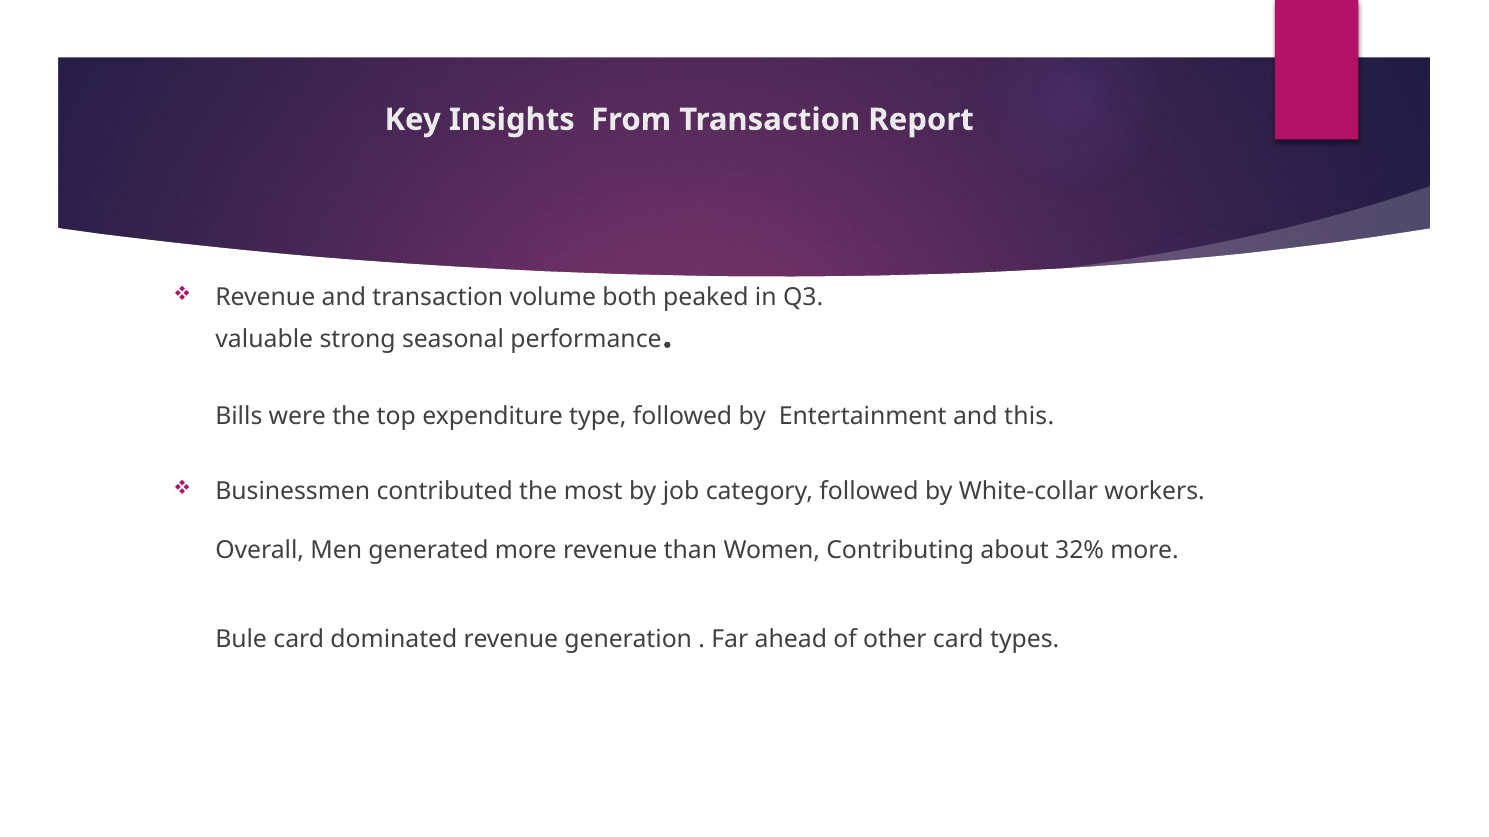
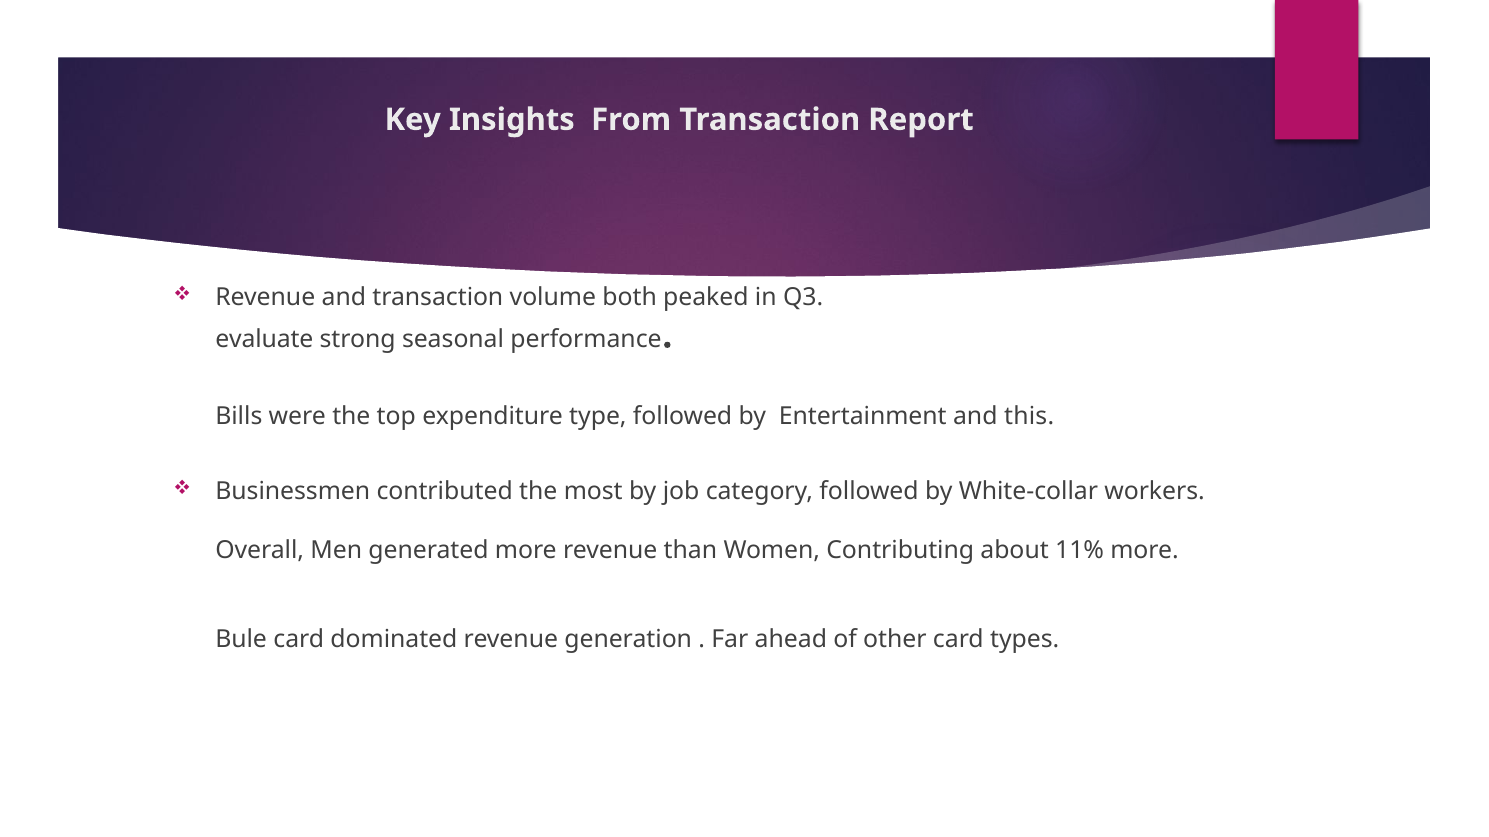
valuable: valuable -> evaluate
32%: 32% -> 11%
